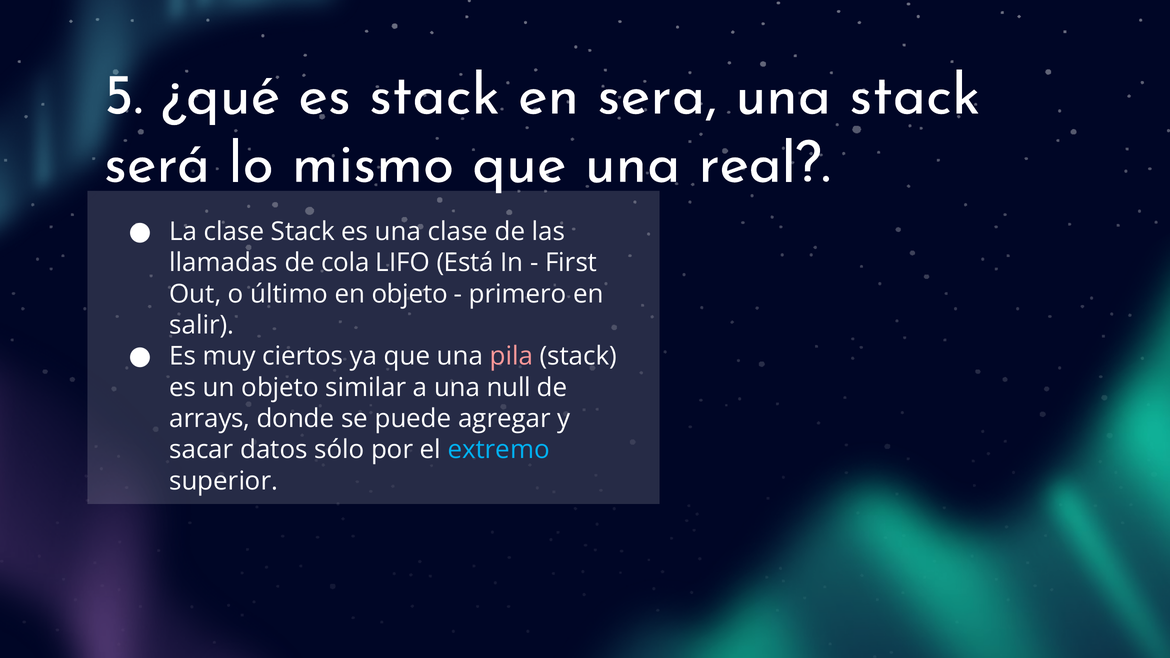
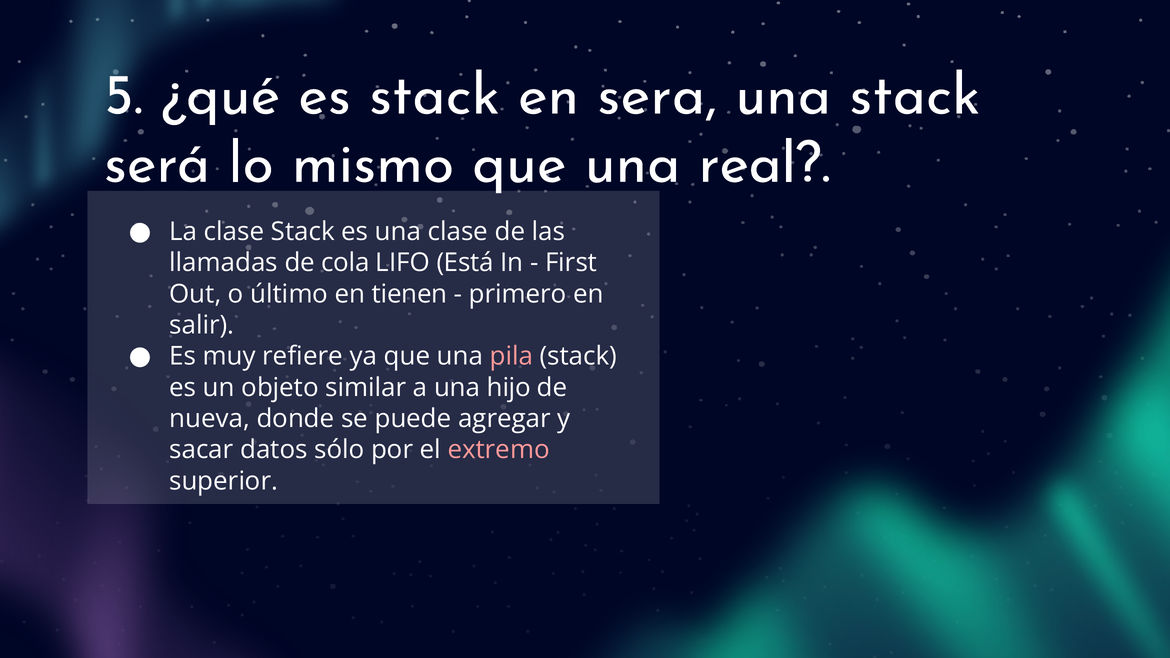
en objeto: objeto -> tienen
ciertos: ciertos -> refiere
null: null -> hijo
arrays: arrays -> nueva
extremo colour: light blue -> pink
